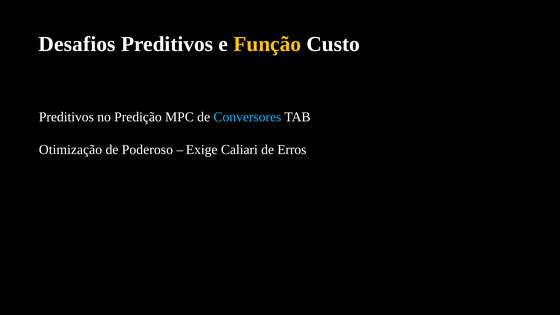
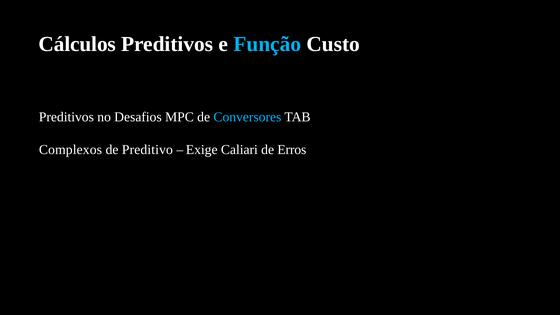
Desafios: Desafios -> Cálculos
Função colour: yellow -> light blue
Predição: Predição -> Desafios
Otimização: Otimização -> Complexos
Poderoso: Poderoso -> Preditivo
